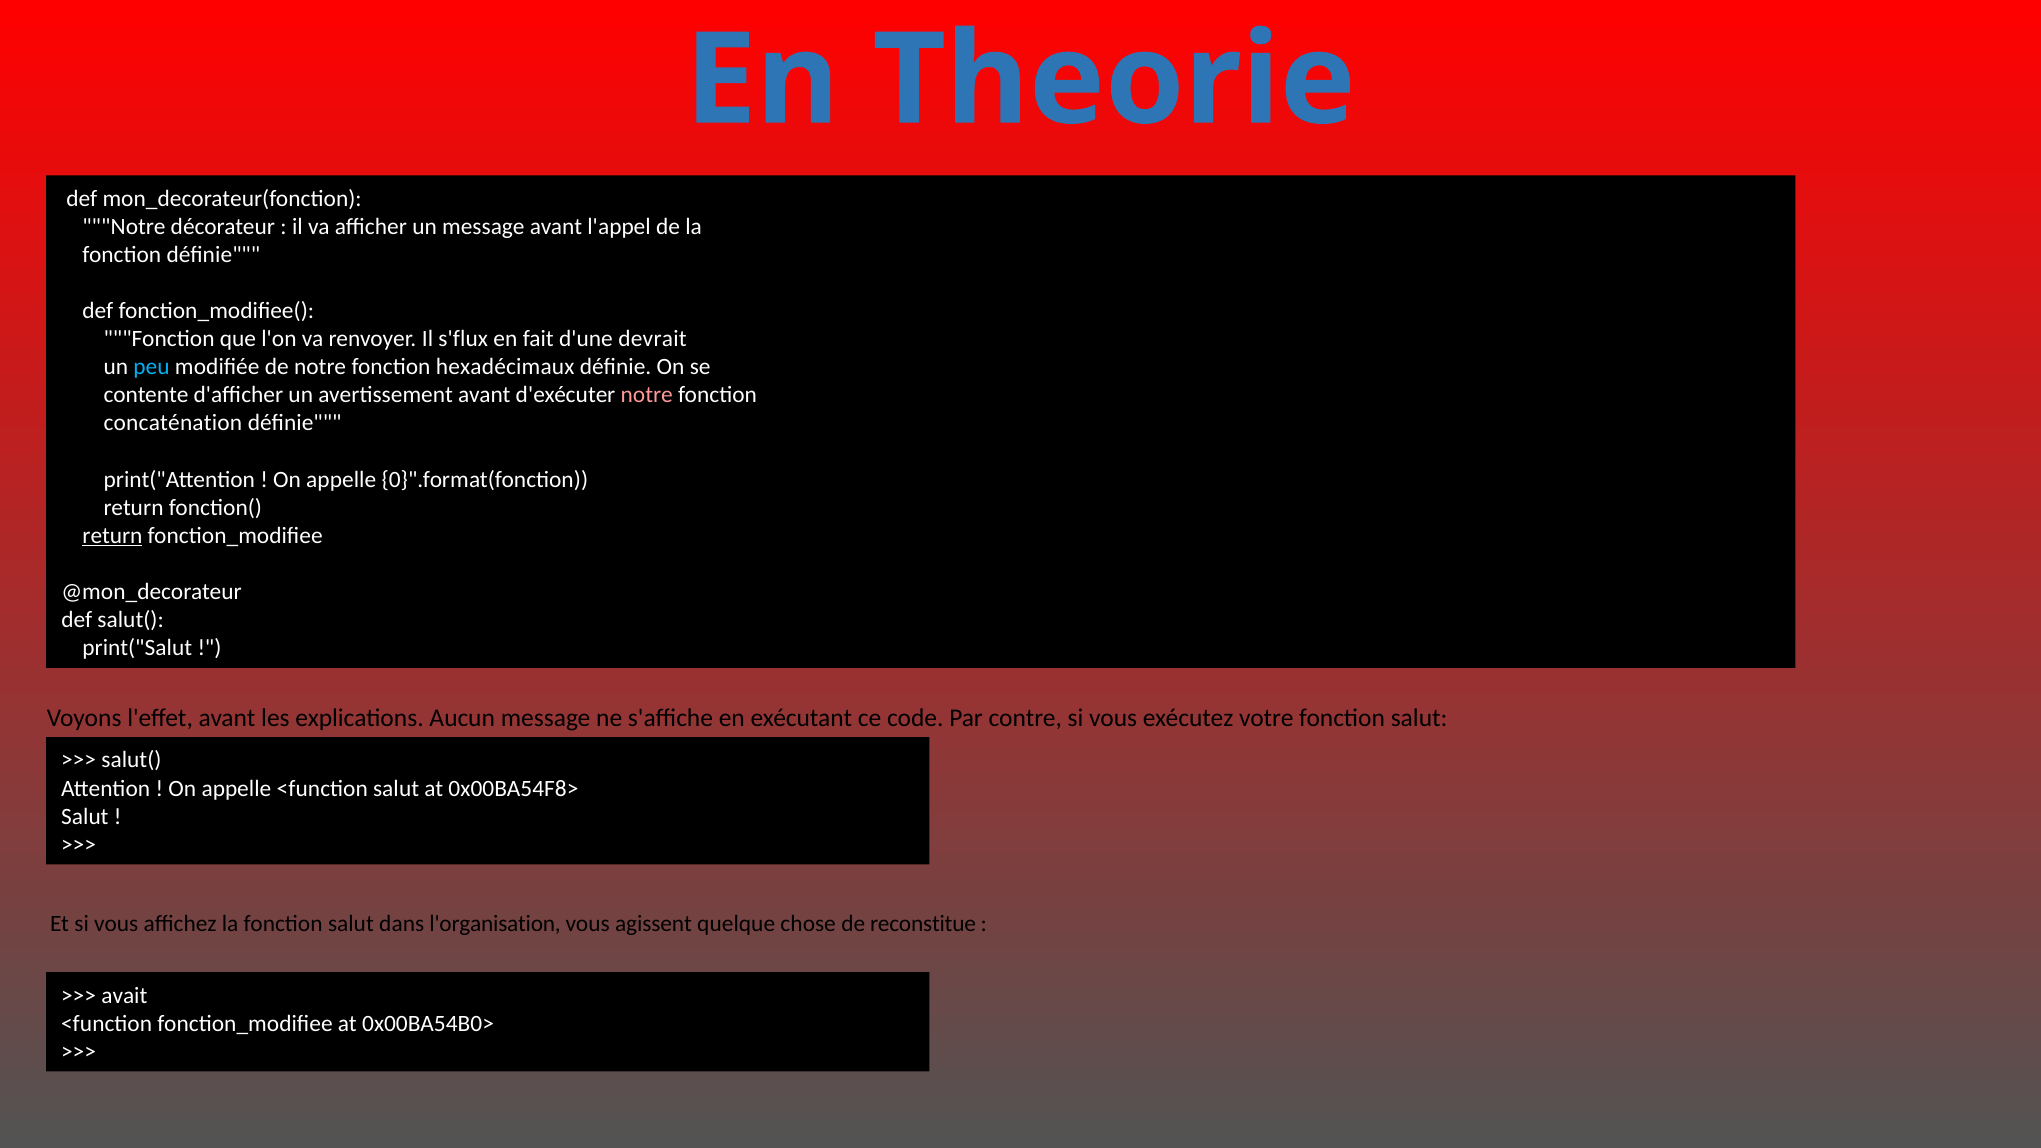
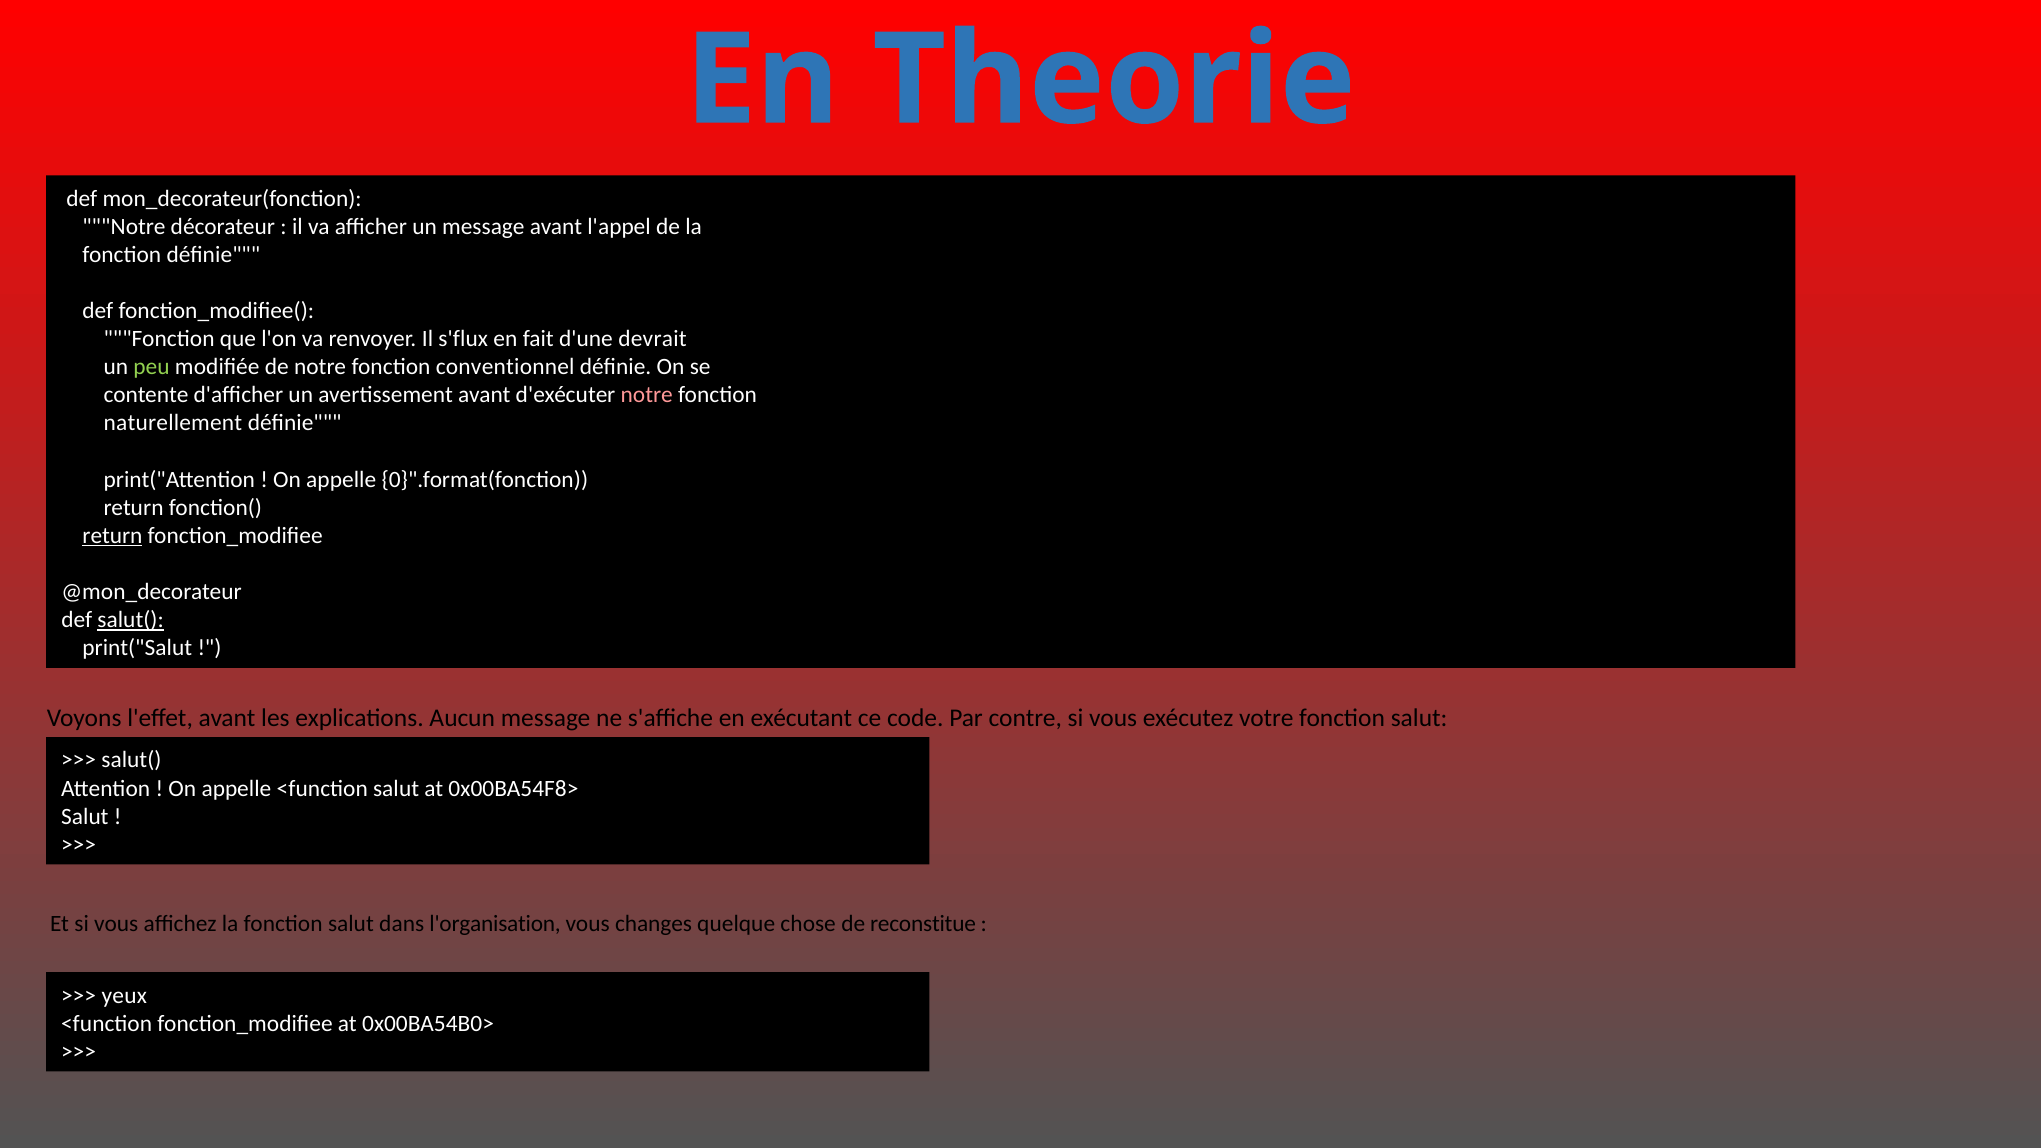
peu colour: light blue -> light green
hexadécimaux: hexadécimaux -> conventionnel
concaténation: concaténation -> naturellement
salut( at (131, 620) underline: none -> present
agissent: agissent -> changes
avait: avait -> yeux
